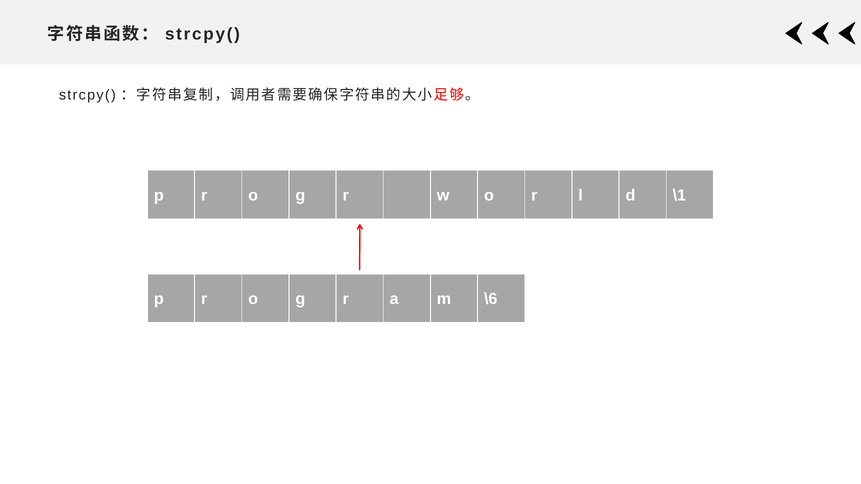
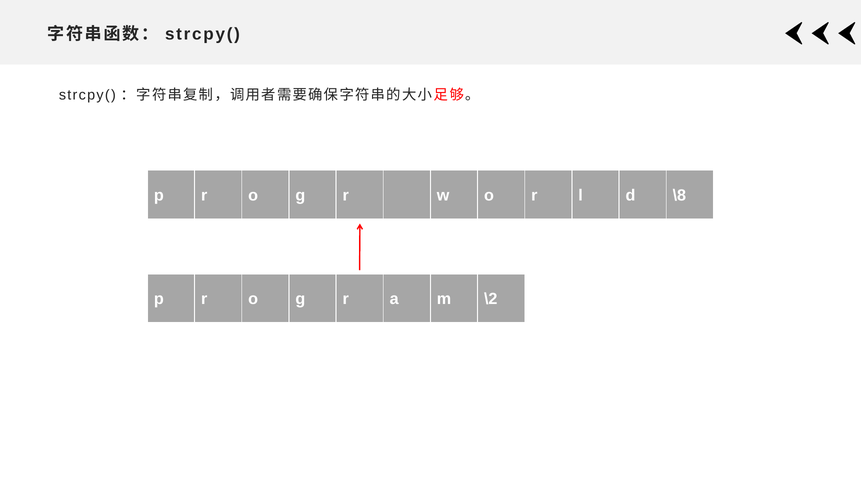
\1: \1 -> \8
\6: \6 -> \2
